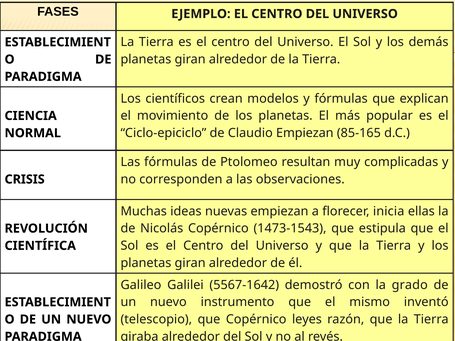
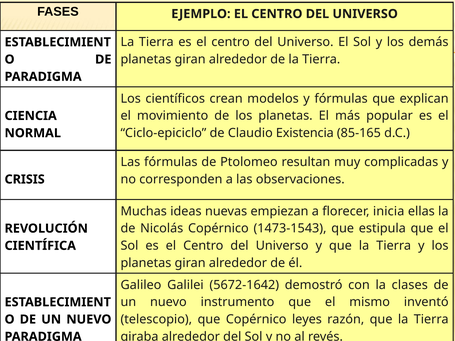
Claudio Empiezan: Empiezan -> Existencia
5567-1642: 5567-1642 -> 5672-1642
grado: grado -> clases
